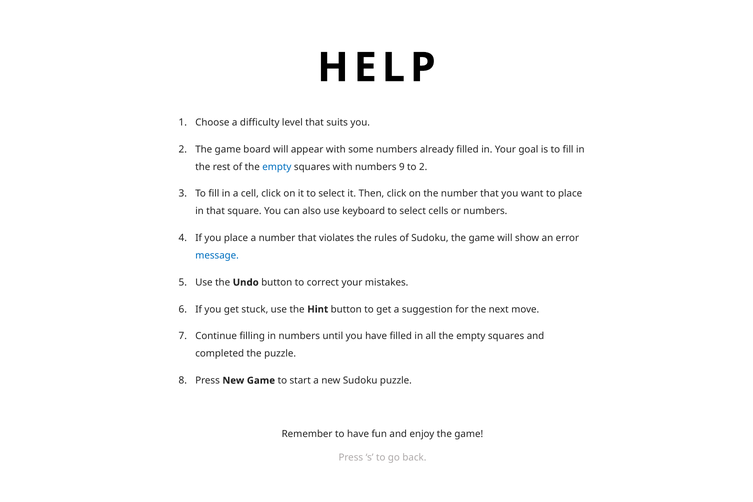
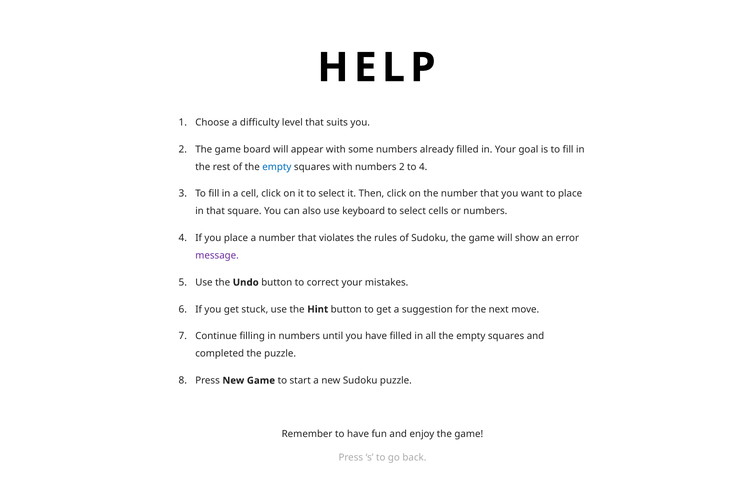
numbers 9: 9 -> 2
to 2: 2 -> 4
message colour: blue -> purple
